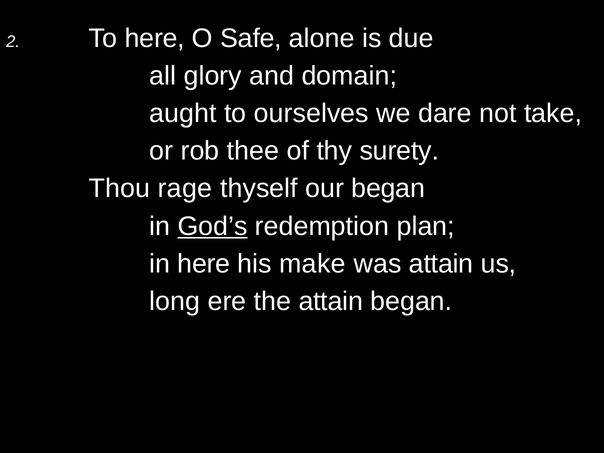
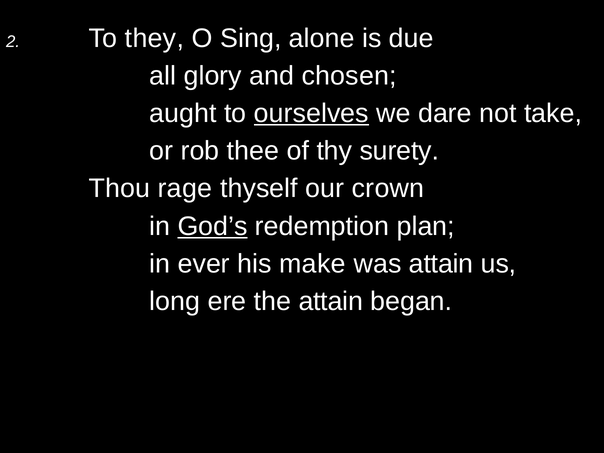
To here: here -> they
Safe: Safe -> Sing
domain: domain -> chosen
ourselves underline: none -> present
our began: began -> crown
in here: here -> ever
